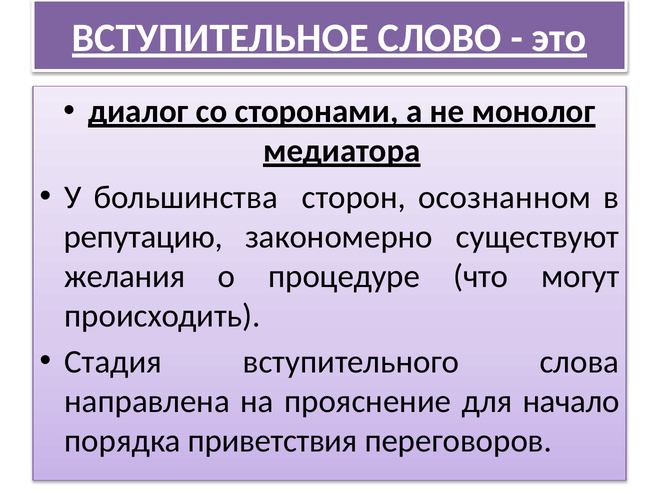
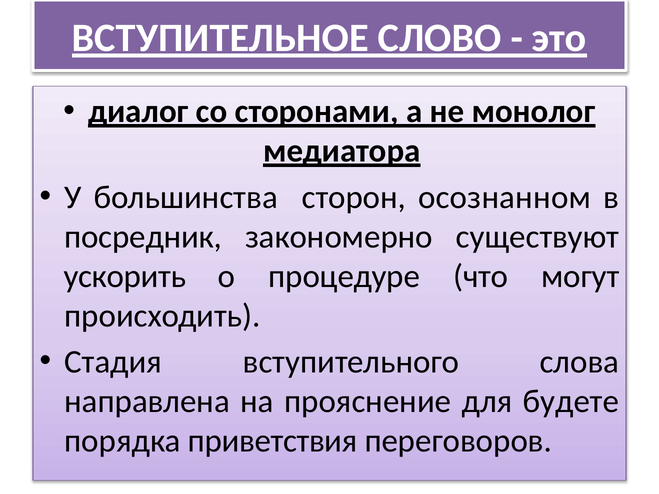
репутацию: репутацию -> посредник
желания: желания -> ускорить
начало: начало -> будете
